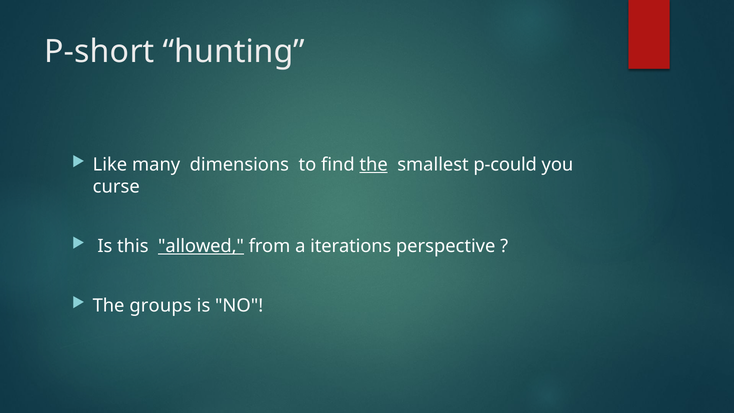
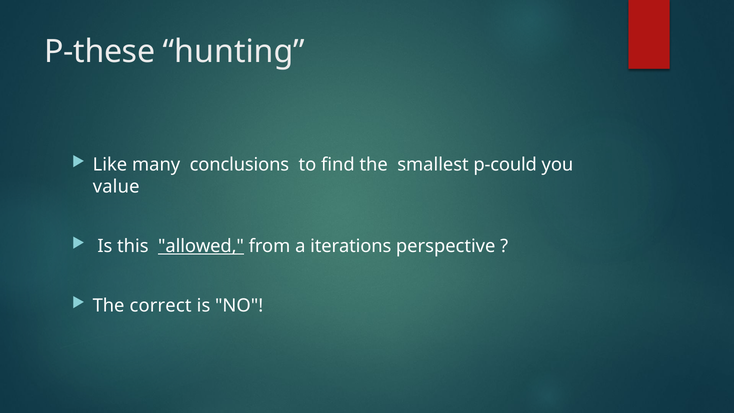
P-short: P-short -> P-these
dimensions: dimensions -> conclusions
the at (374, 165) underline: present -> none
curse: curse -> value
groups: groups -> correct
